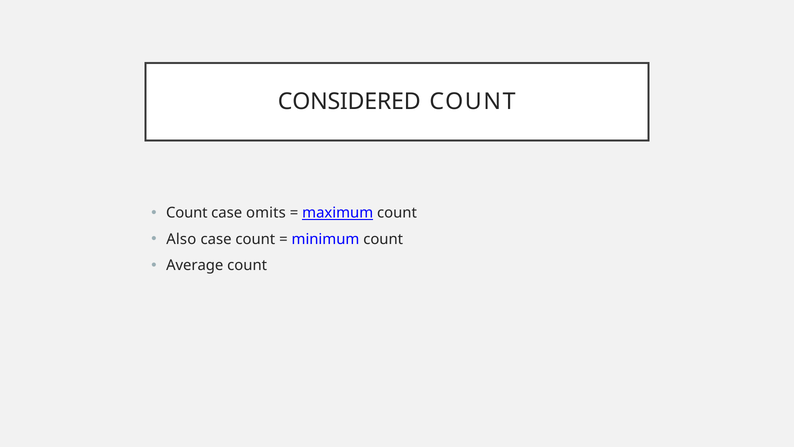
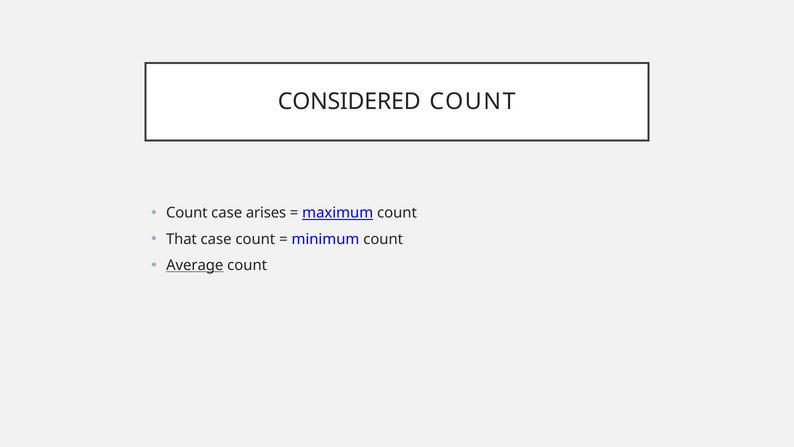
omits: omits -> arises
Also: Also -> That
Average underline: none -> present
